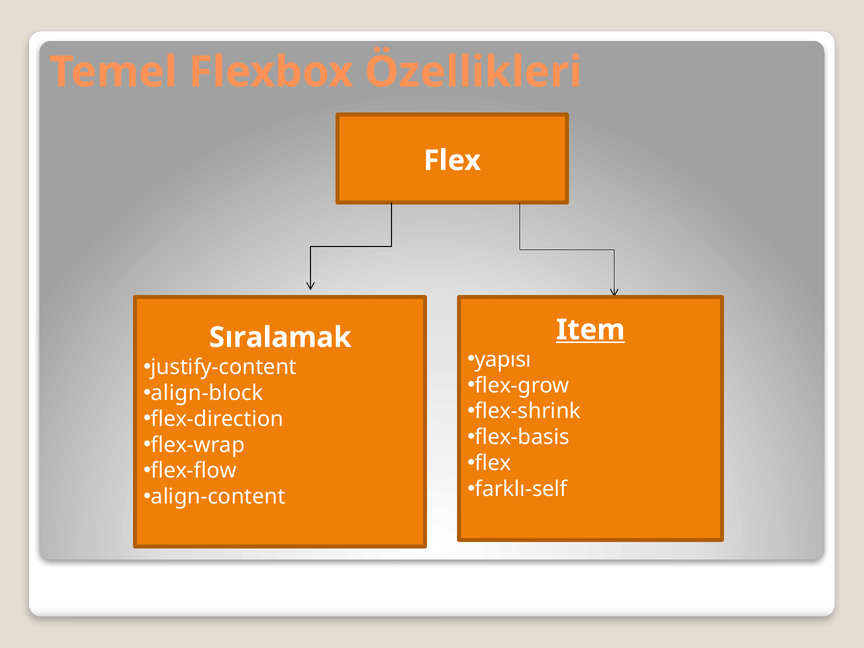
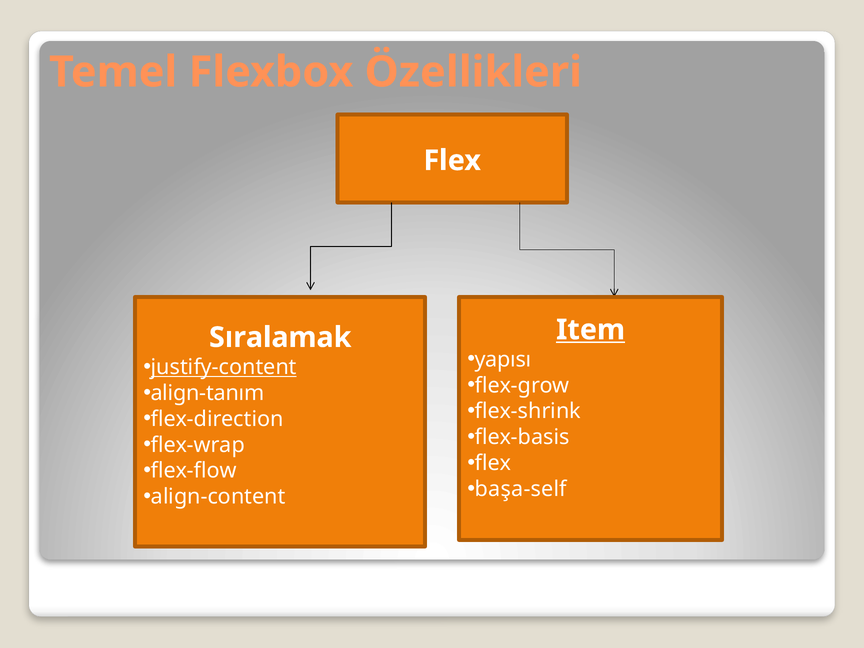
justify-content underline: none -> present
align-block: align-block -> align-tanım
farklı-self: farklı-self -> başa-self
